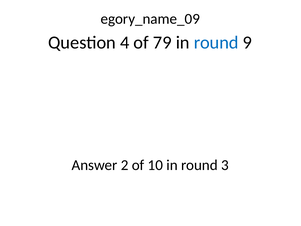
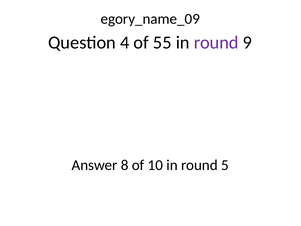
79: 79 -> 55
round at (216, 43) colour: blue -> purple
2: 2 -> 8
3: 3 -> 5
